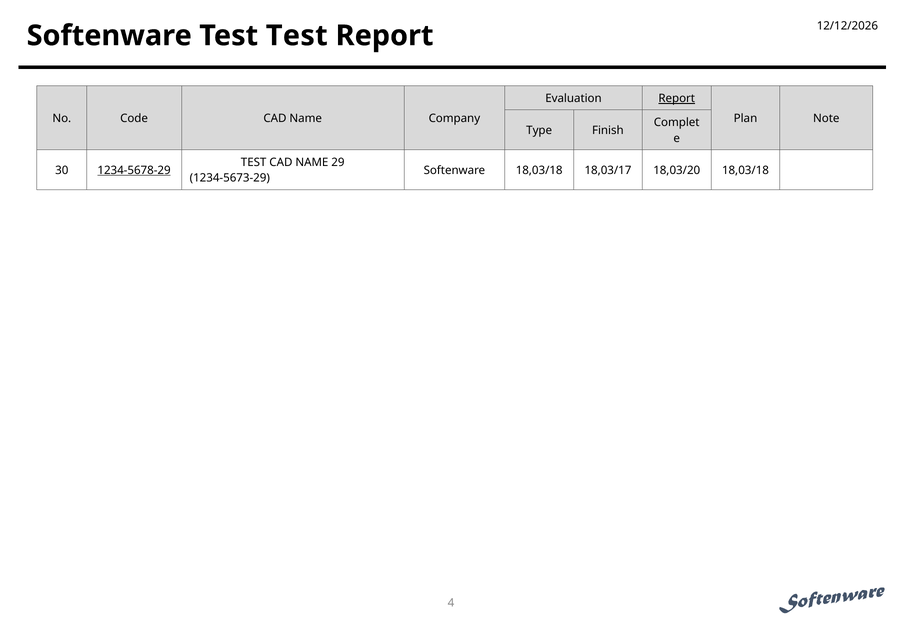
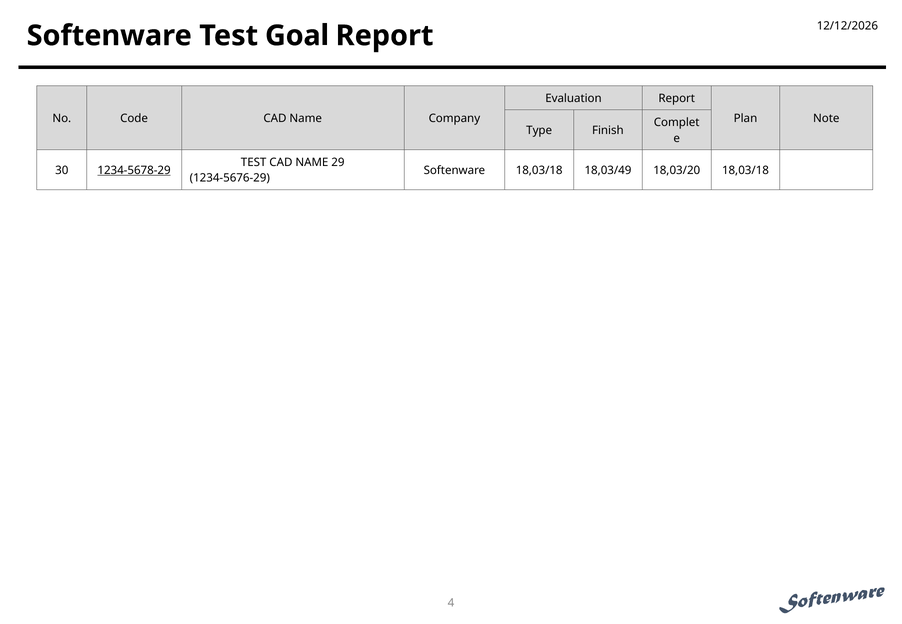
Test Test: Test -> Goal
Report at (677, 99) underline: present -> none
18,03/17: 18,03/17 -> 18,03/49
1234-5673-29: 1234-5673-29 -> 1234-5676-29
